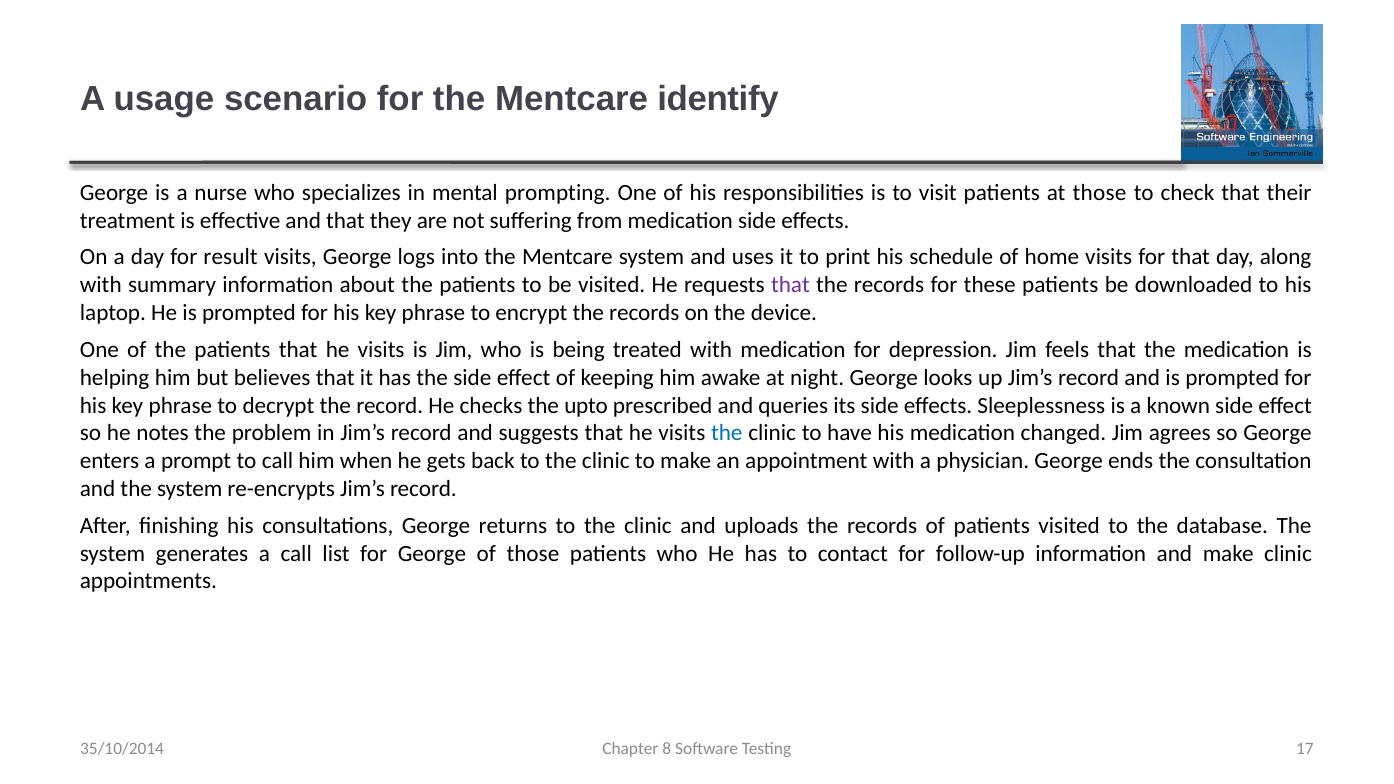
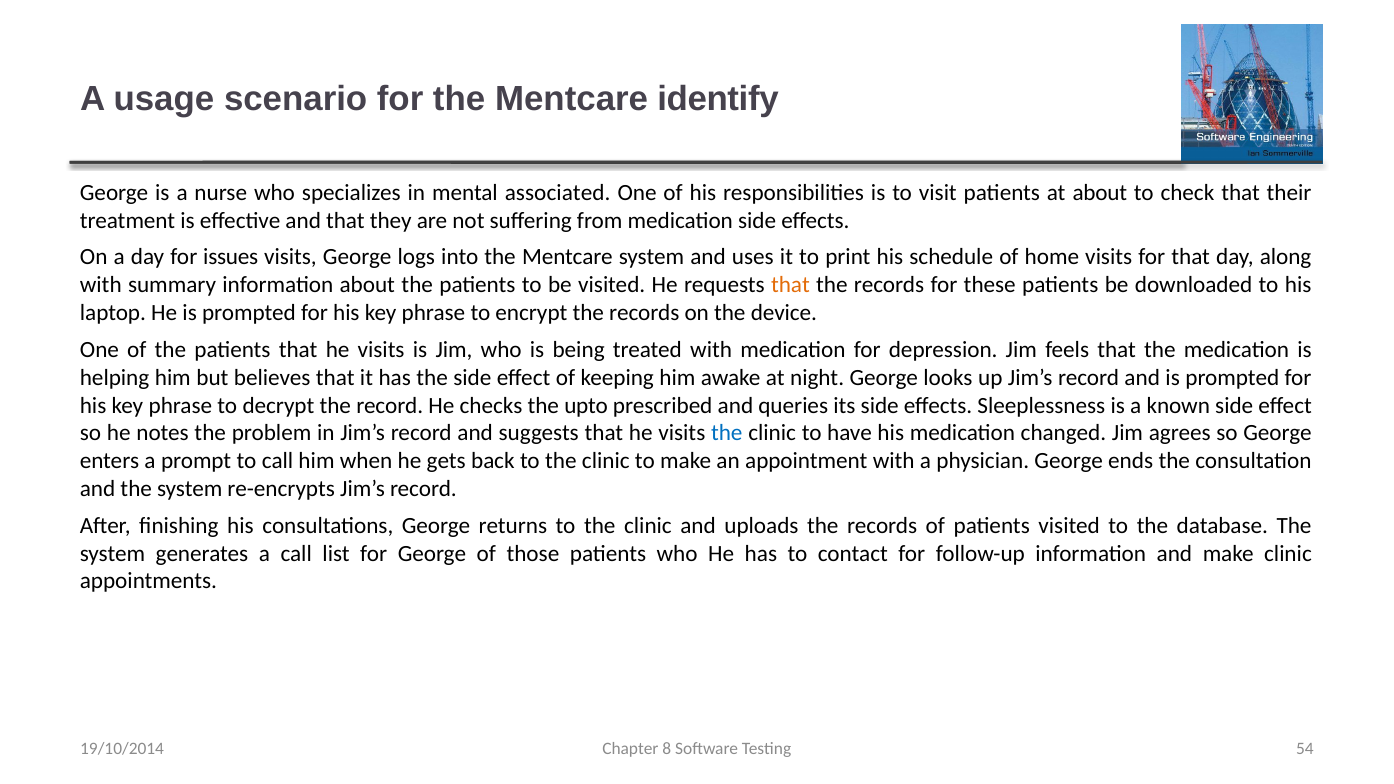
prompting: prompting -> associated
at those: those -> about
result: result -> issues
that at (790, 285) colour: purple -> orange
35/10/2014: 35/10/2014 -> 19/10/2014
17: 17 -> 54
